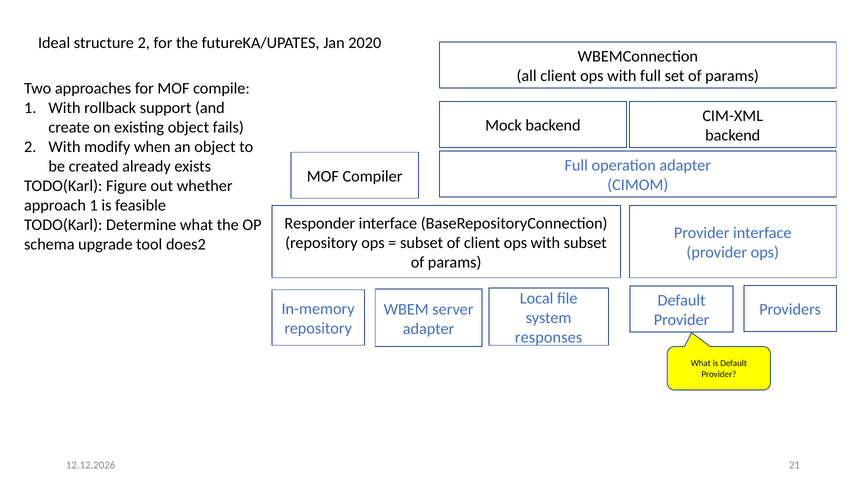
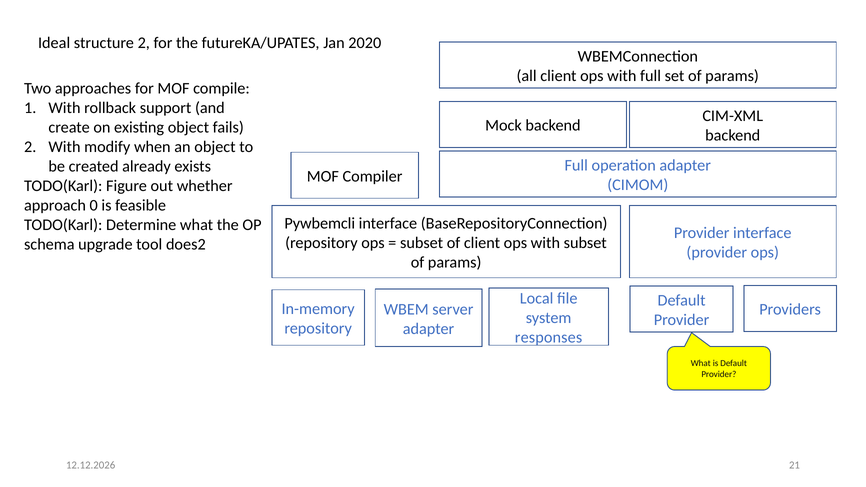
approach 1: 1 -> 0
Responder: Responder -> Pywbemcli
